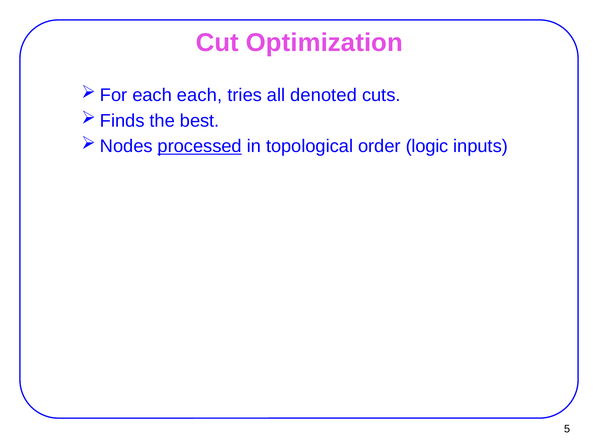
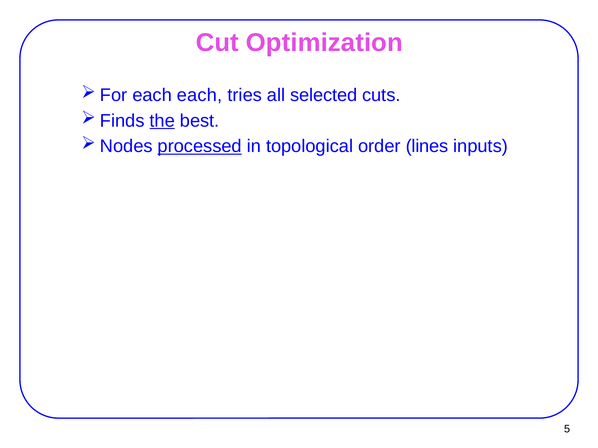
denoted: denoted -> selected
the underline: none -> present
logic: logic -> lines
